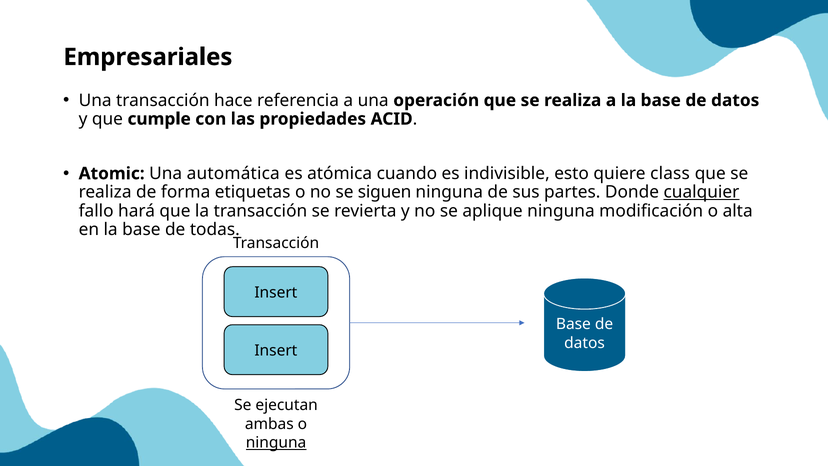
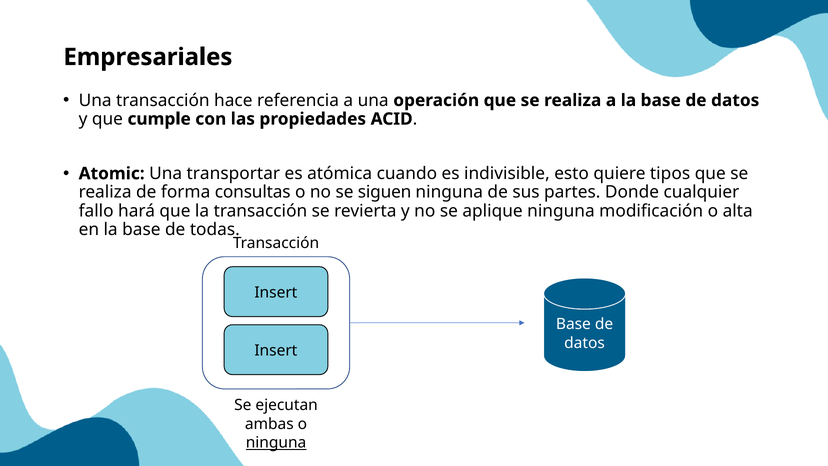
automática: automática -> transportar
class: class -> tipos
etiquetas: etiquetas -> consultas
cualquier underline: present -> none
